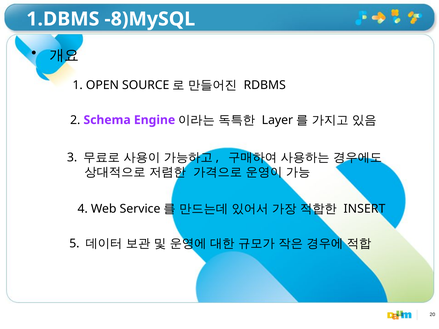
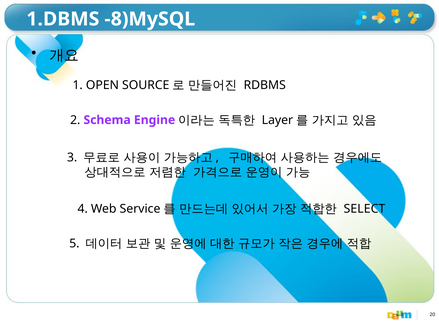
INSERT: INSERT -> SELECT
